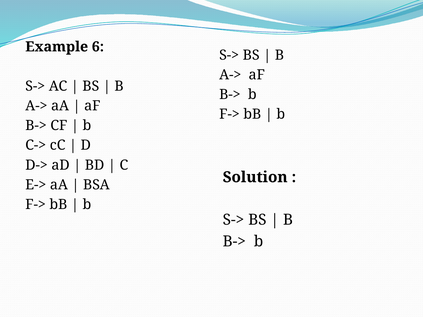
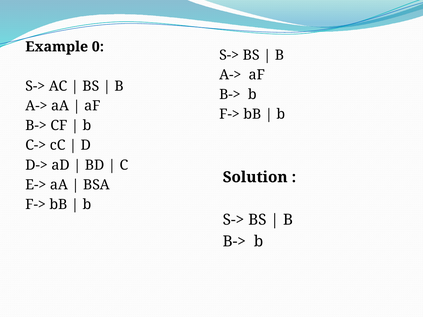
6: 6 -> 0
